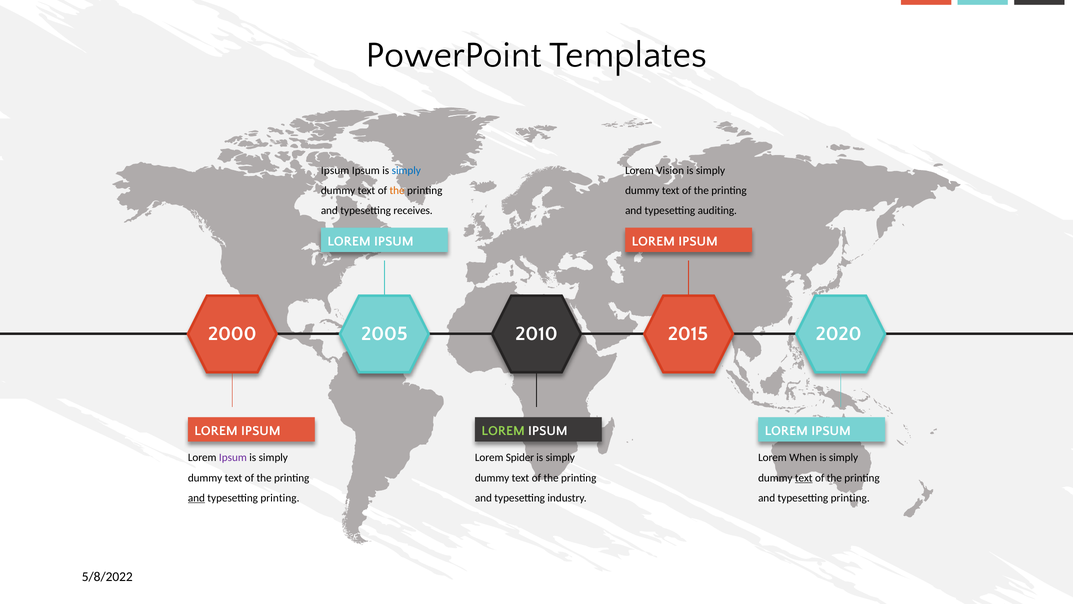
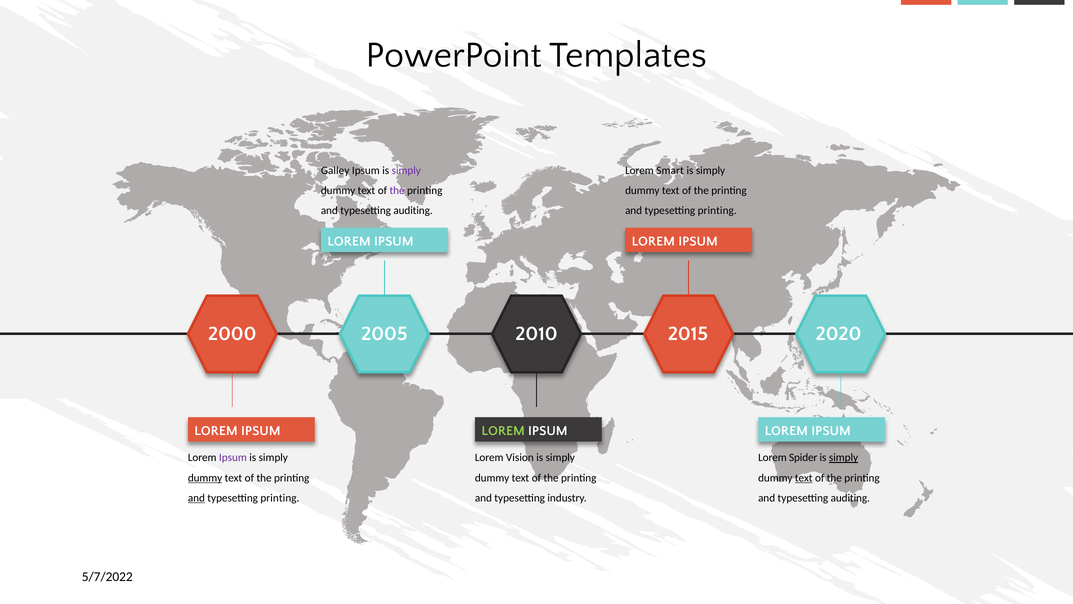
Ipsum at (335, 170): Ipsum -> Galley
simply at (406, 170) colour: blue -> purple
Vision: Vision -> Smart
the at (397, 190) colour: orange -> purple
receives at (413, 211): receives -> auditing
auditing at (717, 211): auditing -> printing
Spider: Spider -> Vision
When: When -> Spider
simply at (844, 457) underline: none -> present
dummy at (205, 478) underline: none -> present
printing at (850, 498): printing -> auditing
5/8/2022: 5/8/2022 -> 5/7/2022
